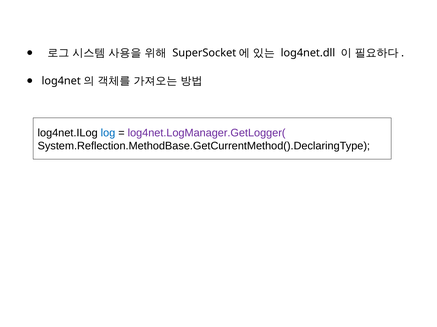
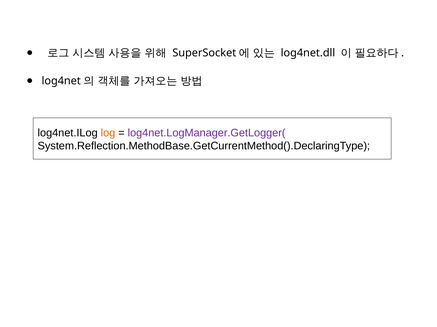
log colour: blue -> orange
